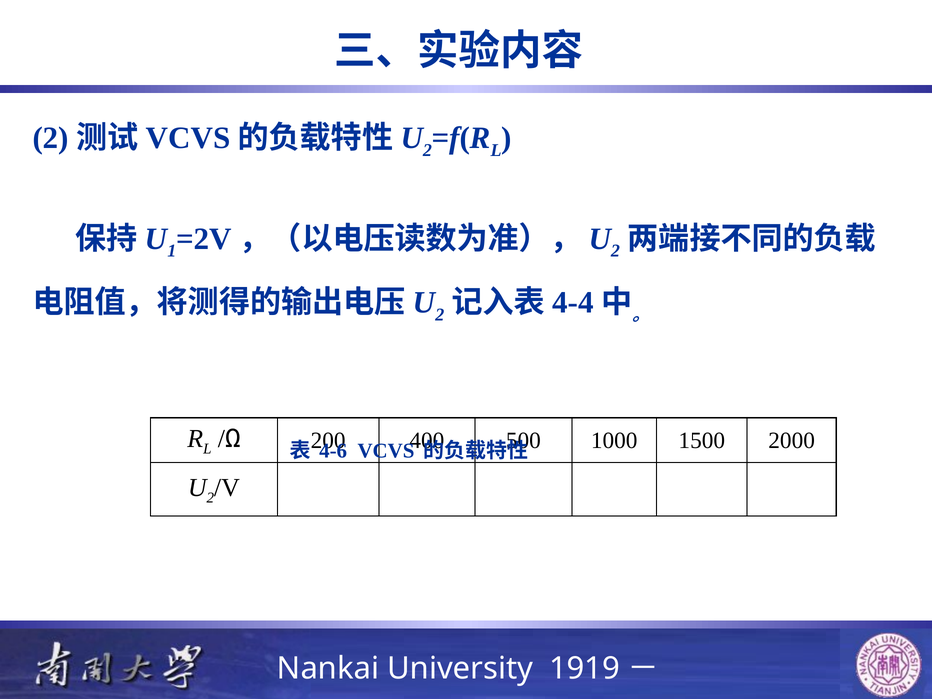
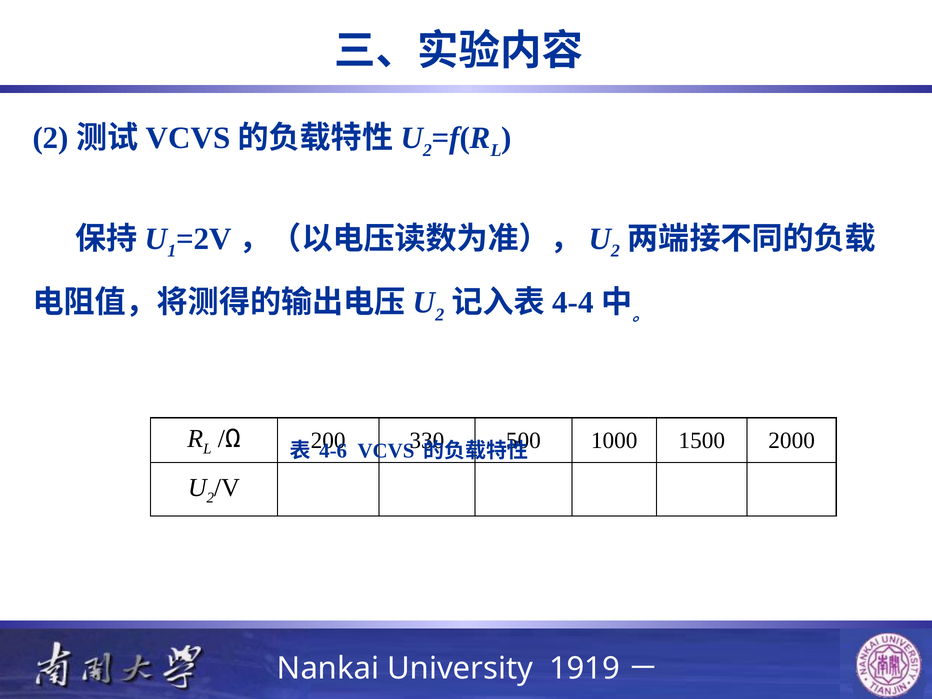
400: 400 -> 330
